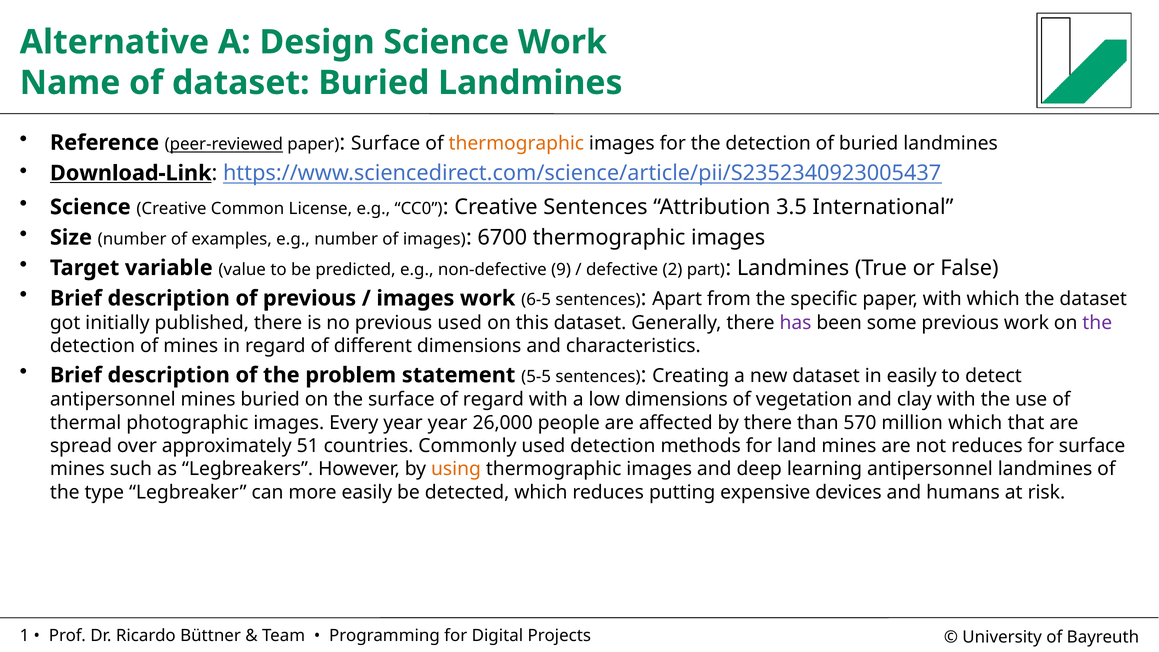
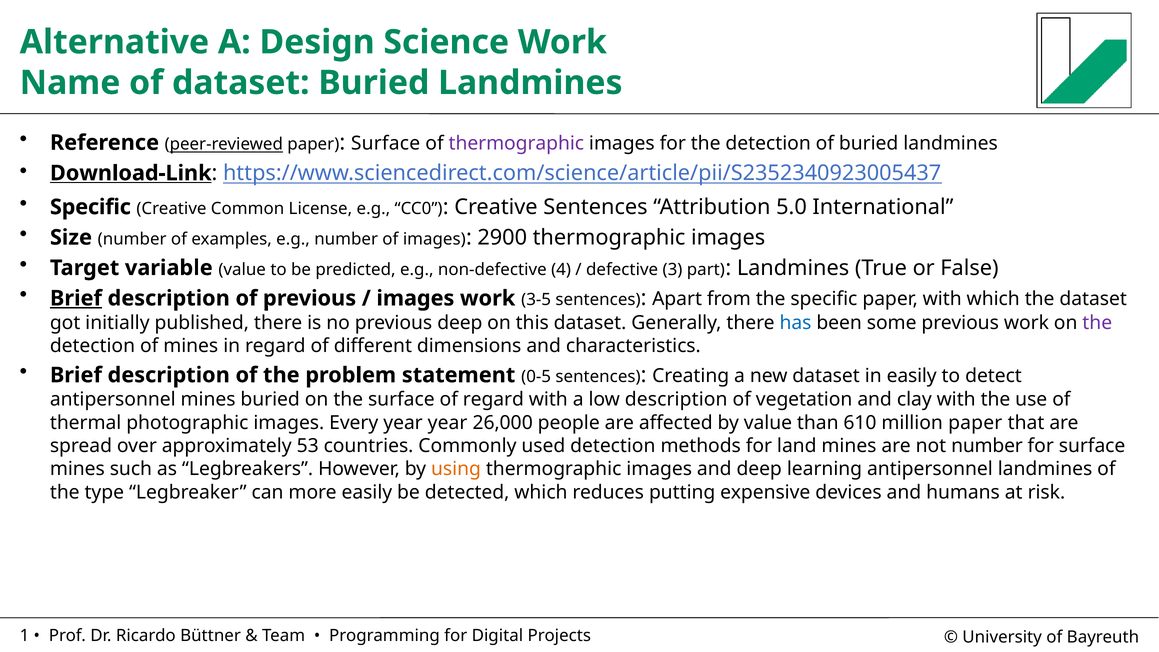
thermographic at (516, 143) colour: orange -> purple
Science at (90, 207): Science -> Specific
3.5: 3.5 -> 5.0
6700: 6700 -> 2900
9: 9 -> 4
2: 2 -> 3
Brief at (76, 298) underline: none -> present
6-5: 6-5 -> 3-5
previous used: used -> deep
has colour: purple -> blue
5-5: 5-5 -> 0-5
low dimensions: dimensions -> description
by there: there -> value
570: 570 -> 610
million which: which -> paper
51: 51 -> 53
not reduces: reduces -> number
